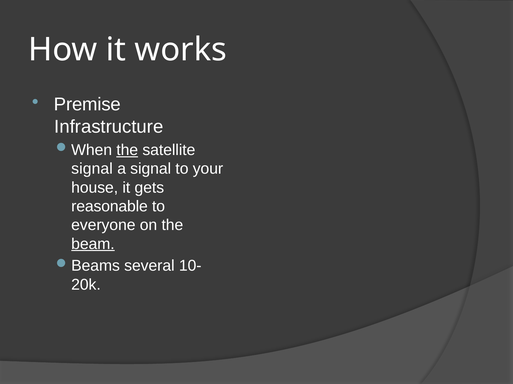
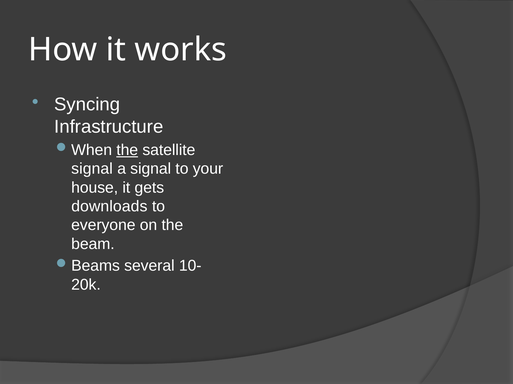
Premise: Premise -> Syncing
reasonable: reasonable -> downloads
beam underline: present -> none
